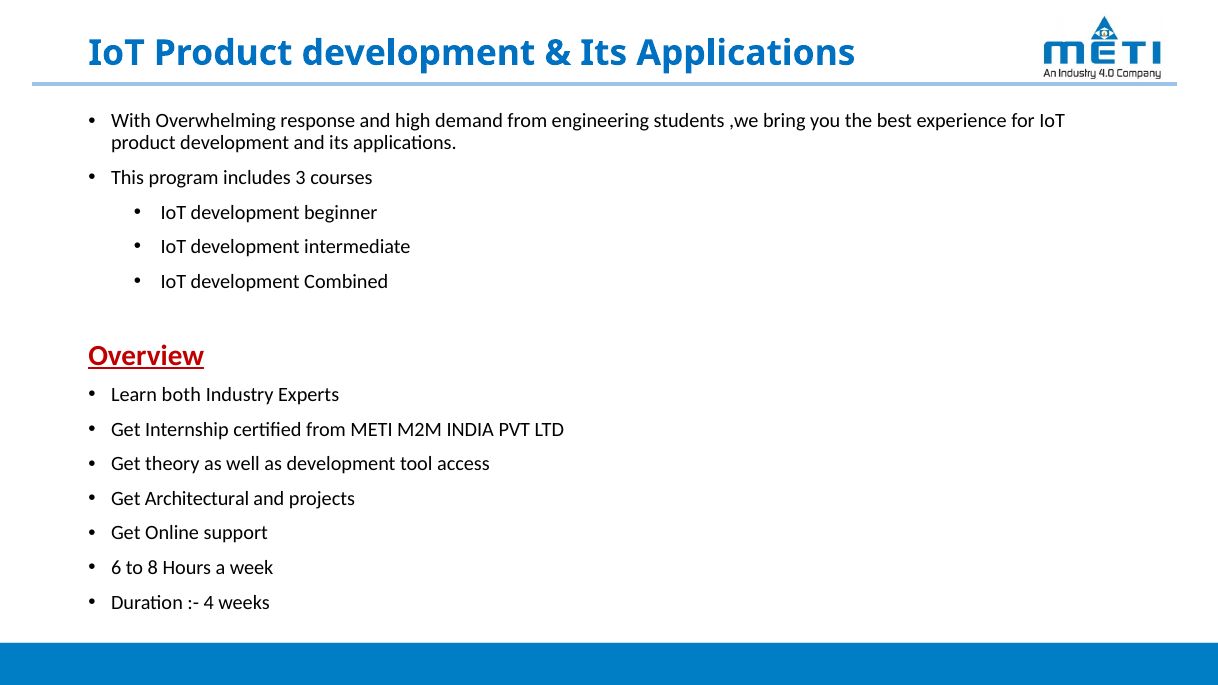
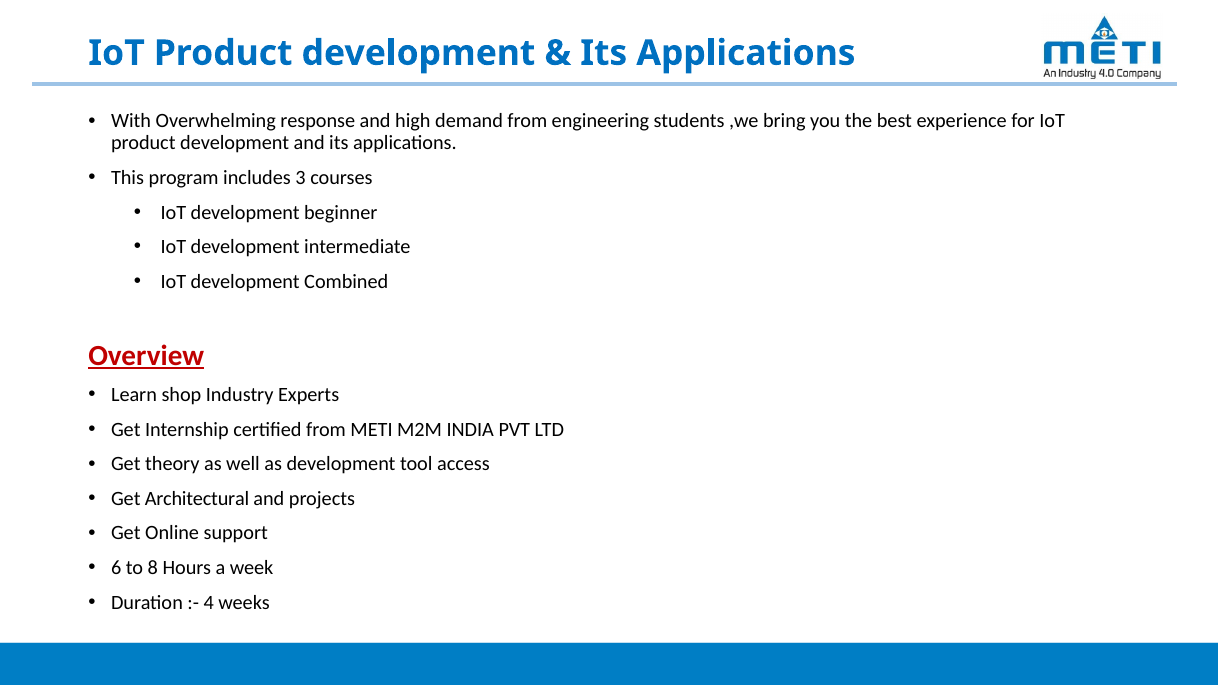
both: both -> shop
